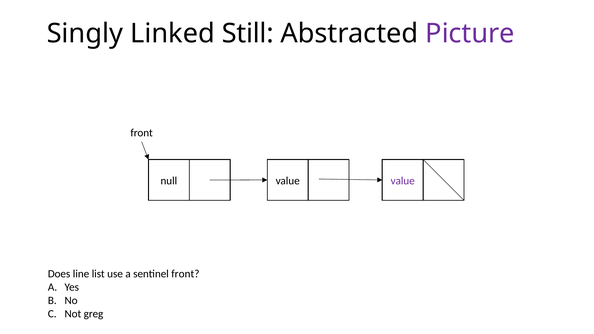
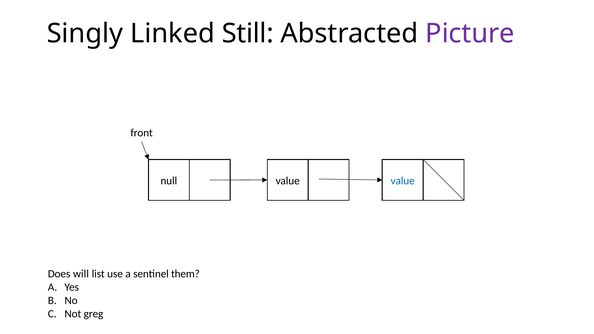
value at (403, 181) colour: purple -> blue
line: line -> will
sentinel front: front -> them
